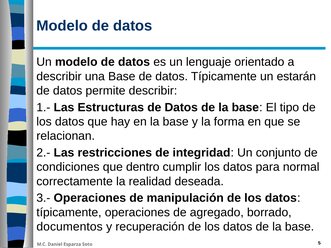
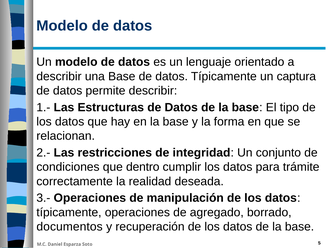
estarán: estarán -> captura
normal: normal -> trámite
